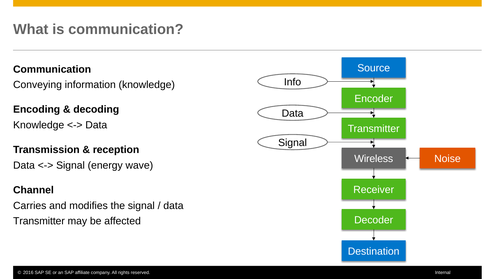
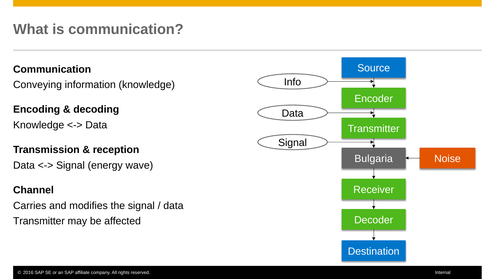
Wireless: Wireless -> Bulgaria
